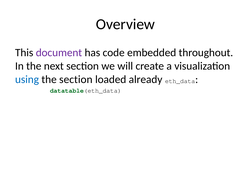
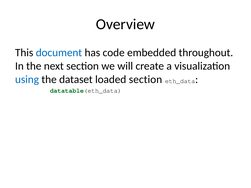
document colour: purple -> blue
the section: section -> dataset
loaded already: already -> section
